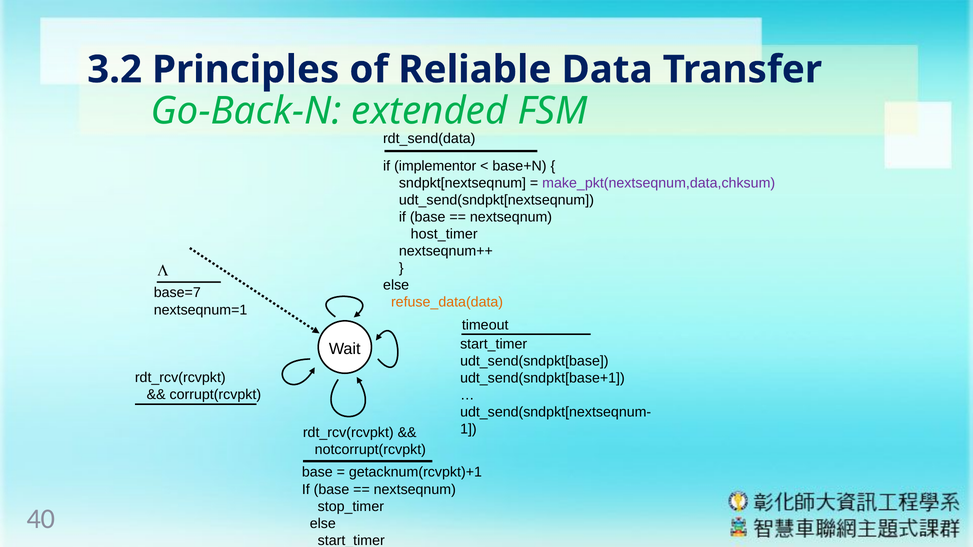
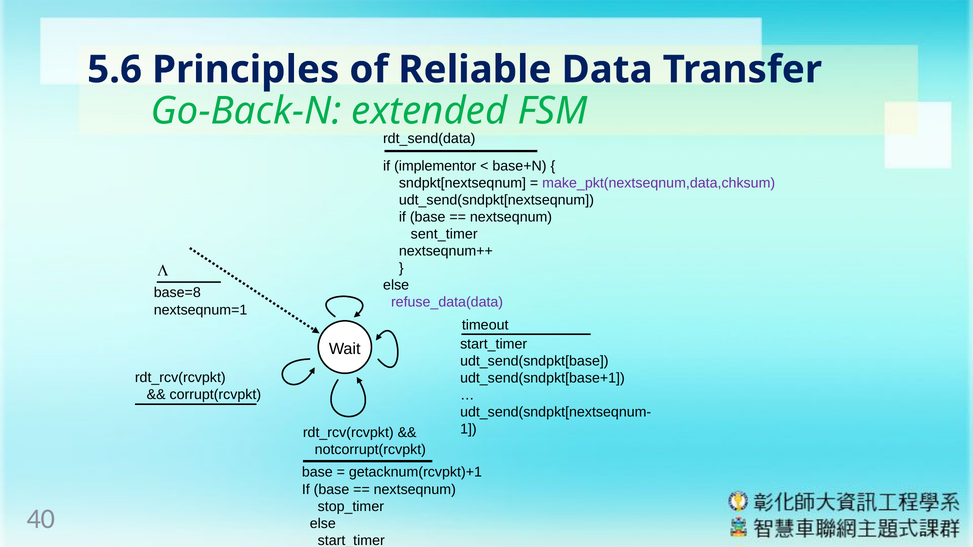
3.2: 3.2 -> 5.6
host_timer: host_timer -> sent_timer
base=7: base=7 -> base=8
refuse_data(data colour: orange -> purple
